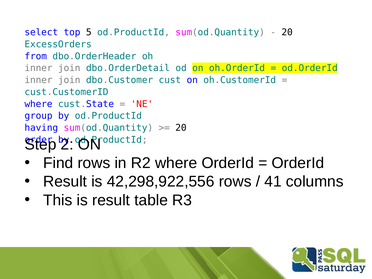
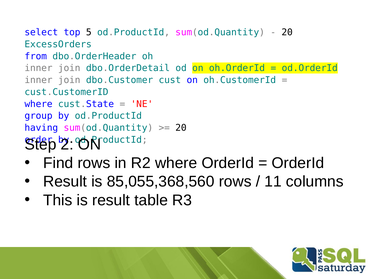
42,298,922,556: 42,298,922,556 -> 85,055,368,560
41: 41 -> 11
